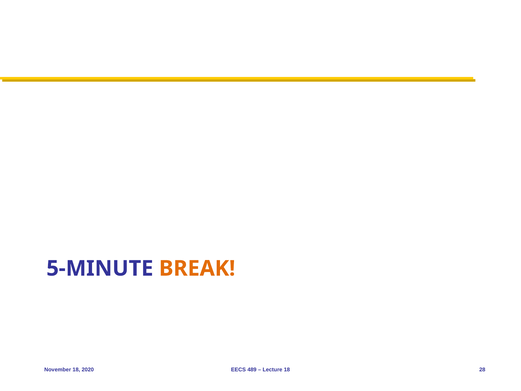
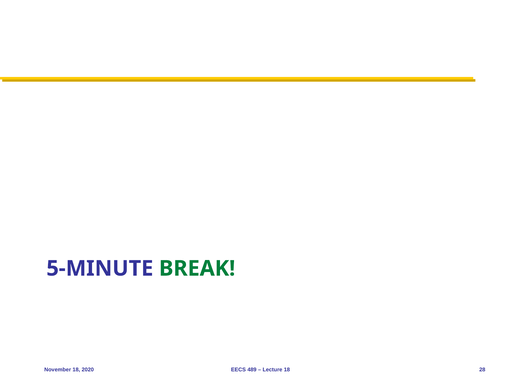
BREAK colour: orange -> green
